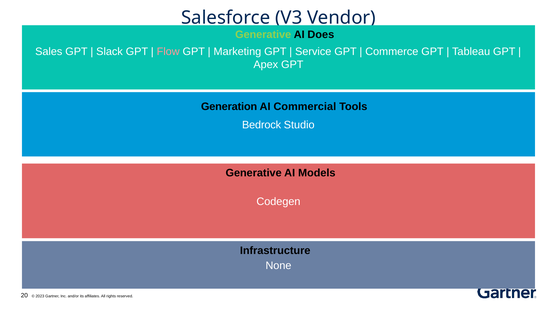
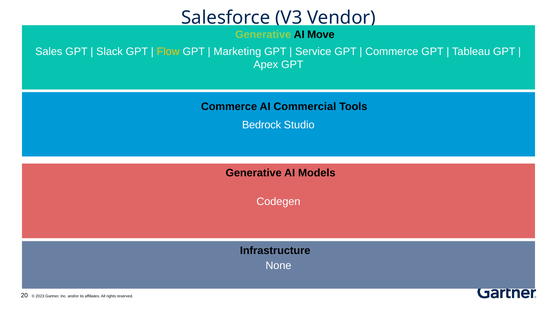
Does: Does -> Move
Flow colour: pink -> yellow
Generation at (229, 107): Generation -> Commerce
